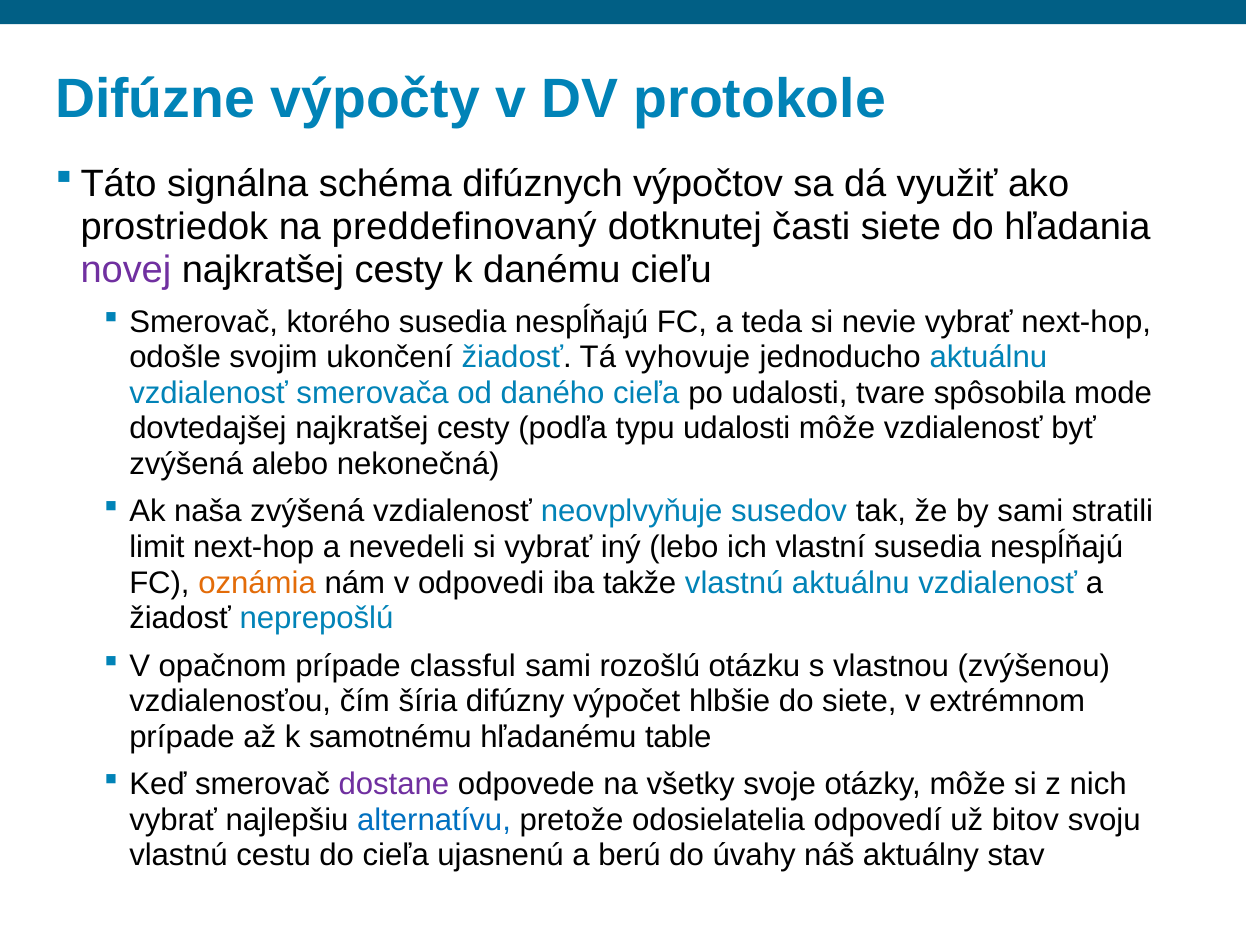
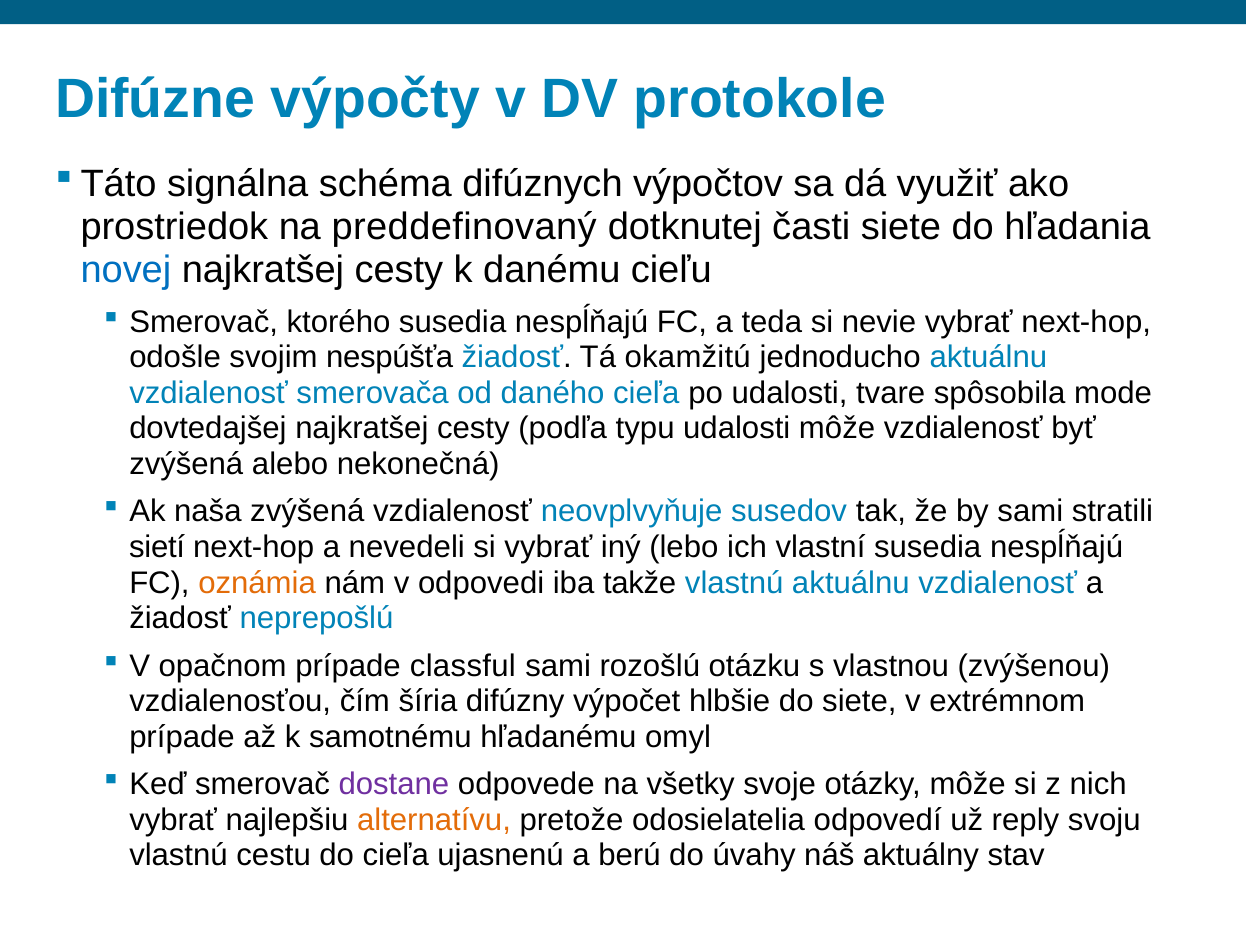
novej colour: purple -> blue
ukončení: ukončení -> nespúšťa
vyhovuje: vyhovuje -> okamžitú
limit: limit -> sietí
table: table -> omyl
alternatívu colour: blue -> orange
bitov: bitov -> reply
